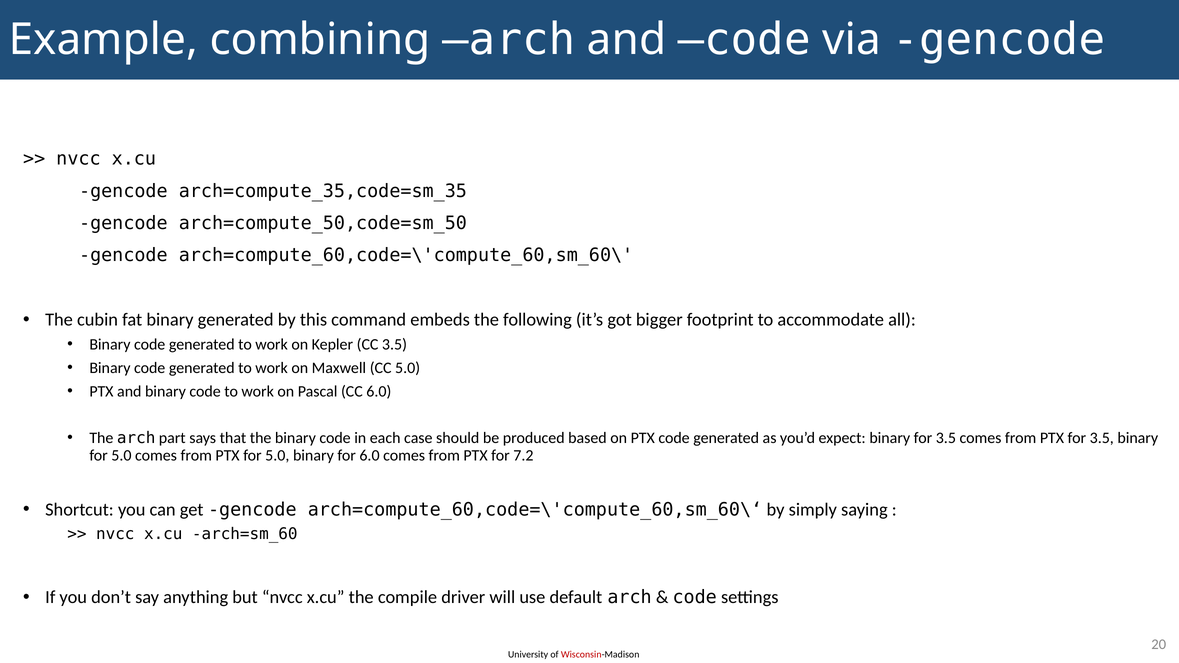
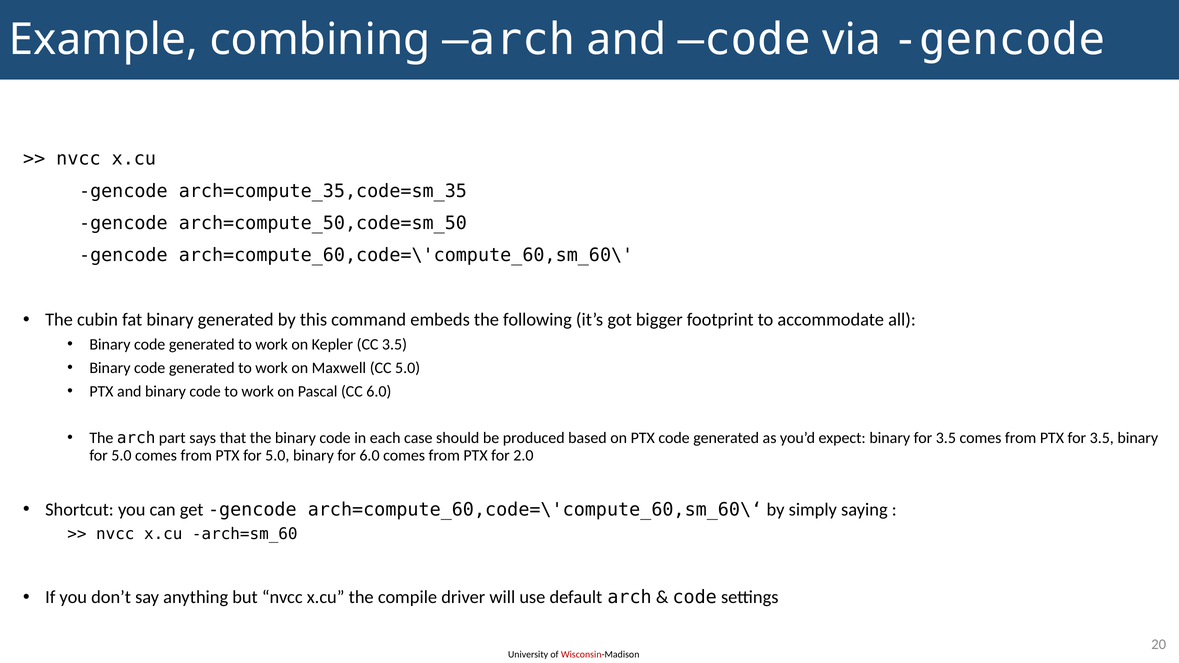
7.2: 7.2 -> 2.0
